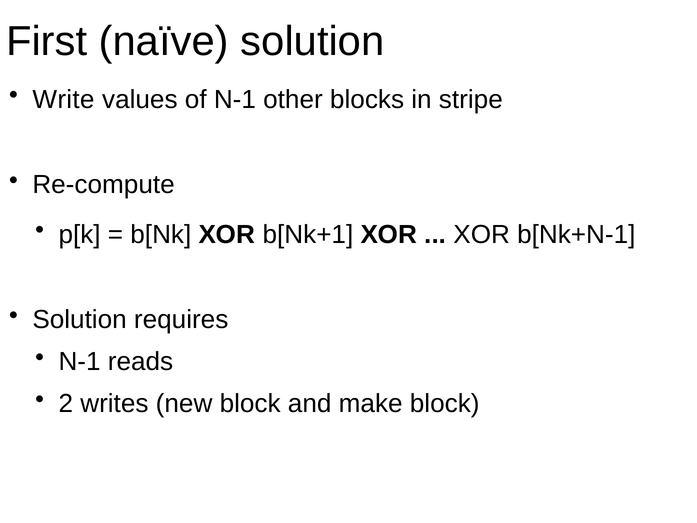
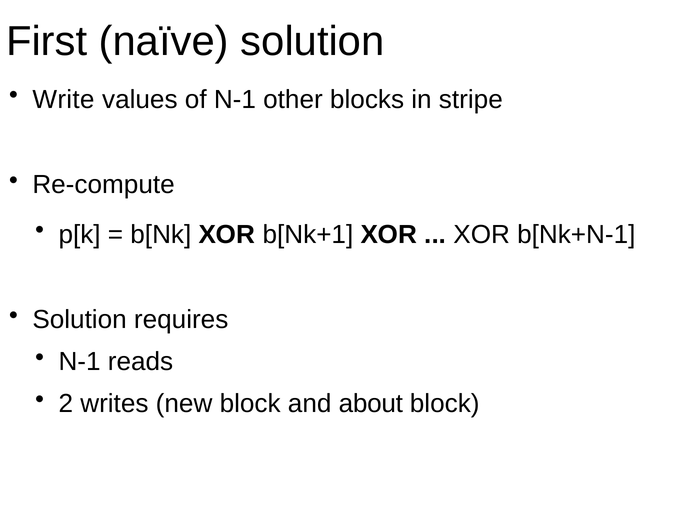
make: make -> about
